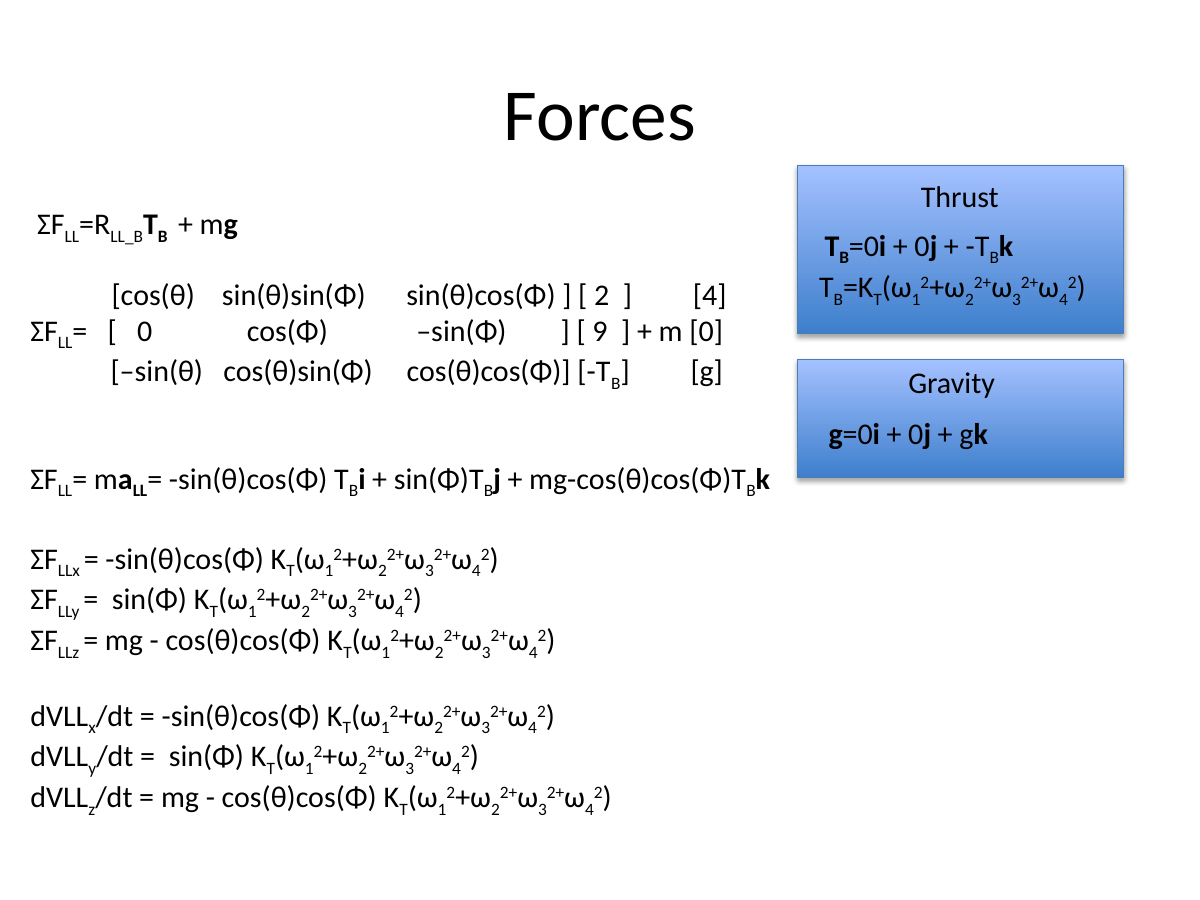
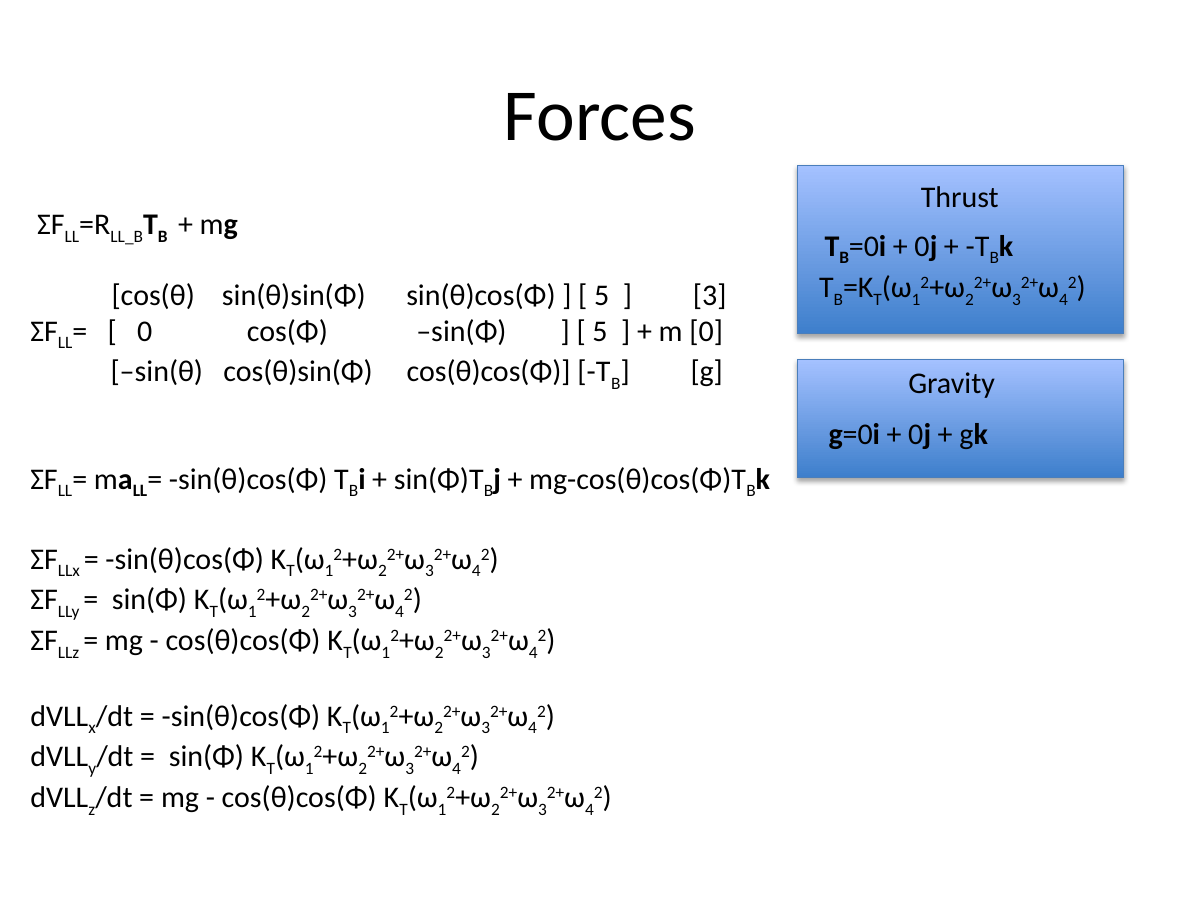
2 at (602, 295): 2 -> 5
4 at (710, 295): 4 -> 3
9 at (600, 331): 9 -> 5
